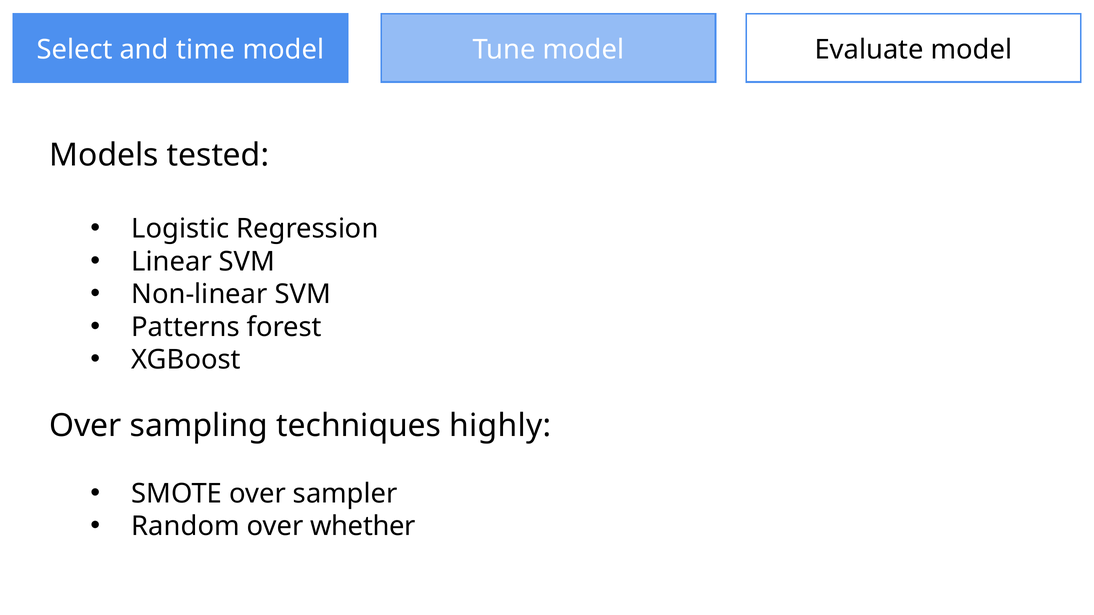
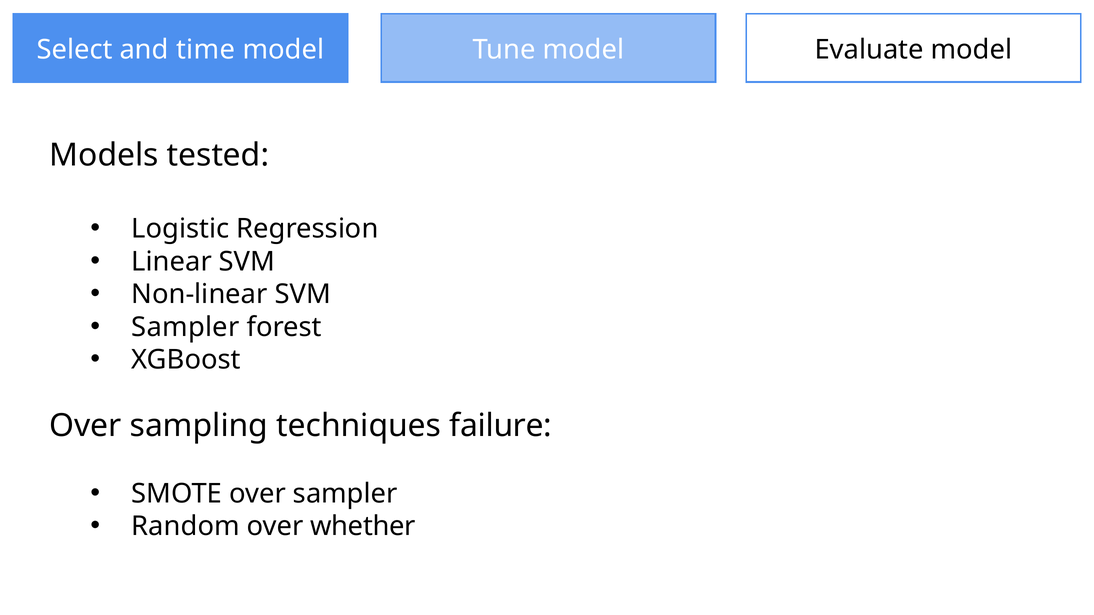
Patterns at (186, 327): Patterns -> Sampler
highly: highly -> failure
